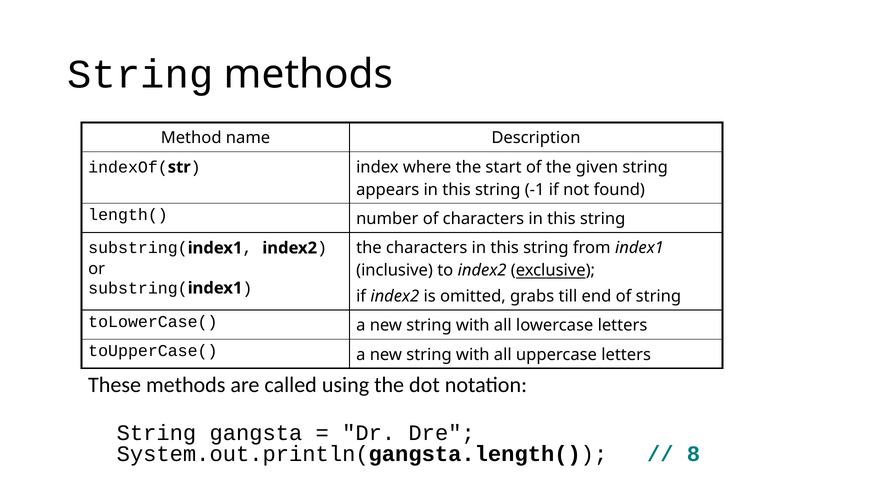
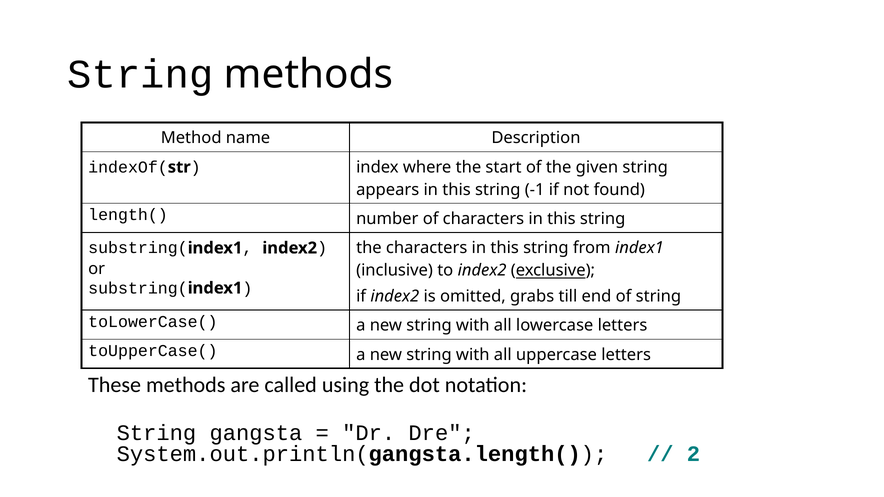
8: 8 -> 2
